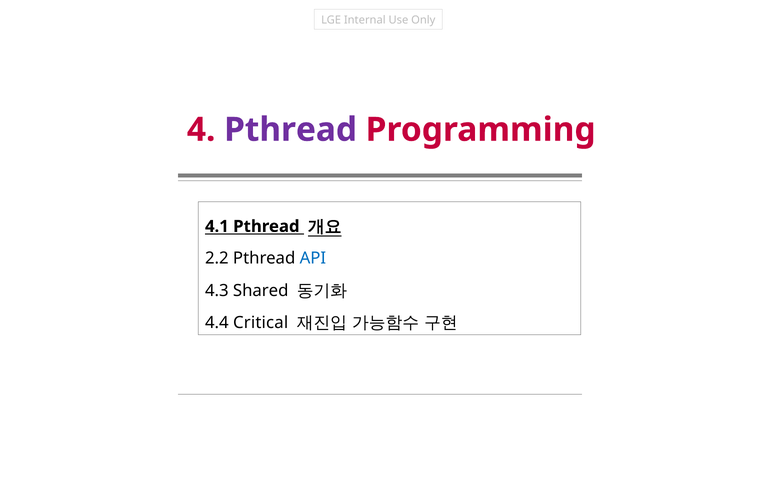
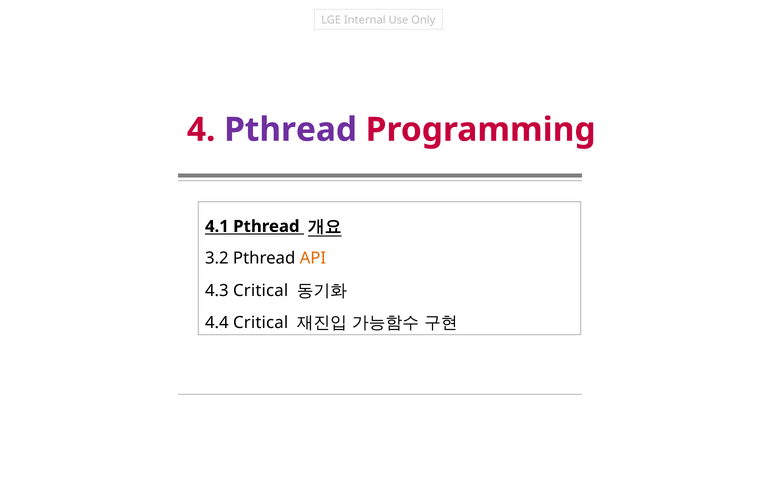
2.2: 2.2 -> 3.2
API colour: blue -> orange
4.3 Shared: Shared -> Critical
